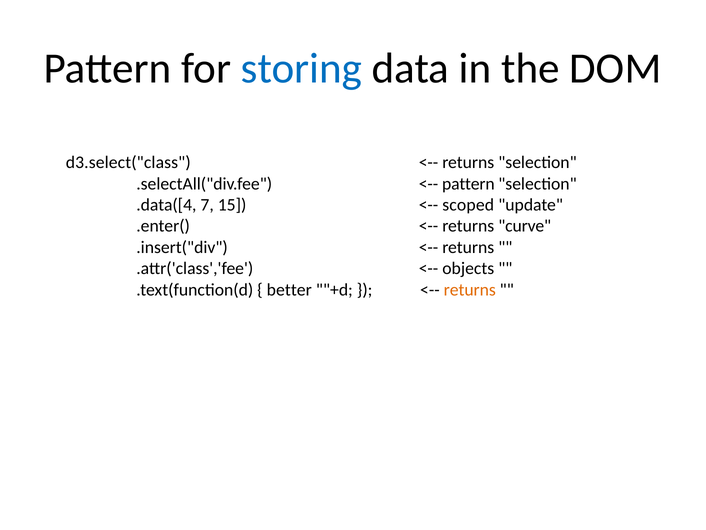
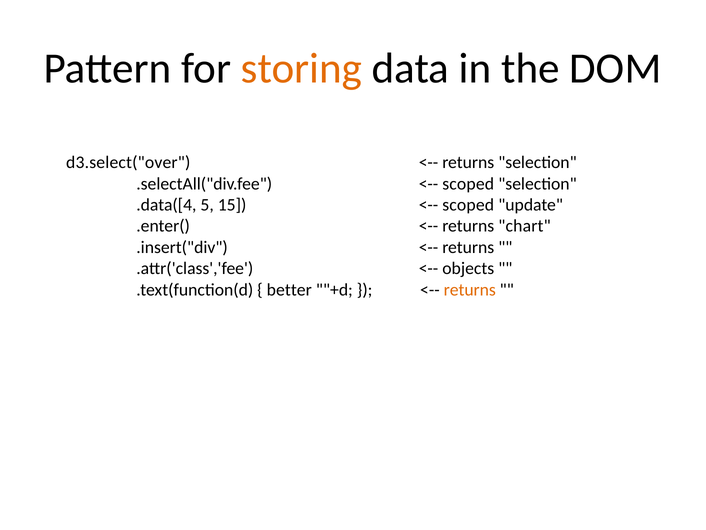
storing colour: blue -> orange
d3.select("class: d3.select("class -> d3.select("over
pattern at (468, 184): pattern -> scoped
7: 7 -> 5
curve: curve -> chart
